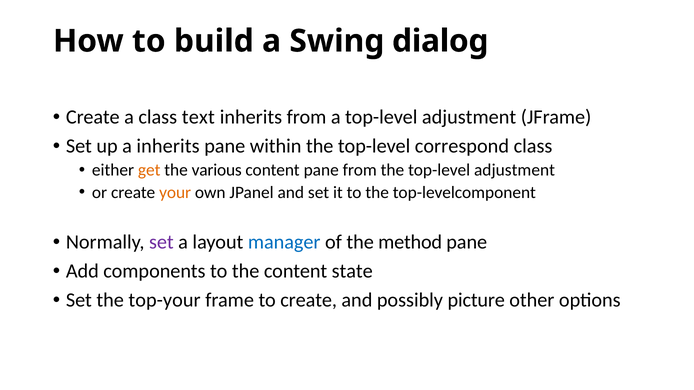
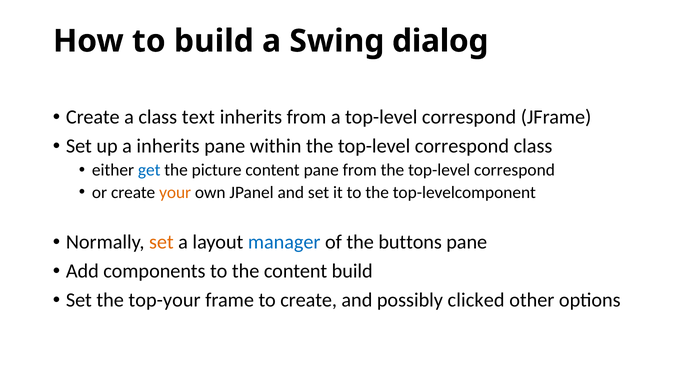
a top-level adjustment: adjustment -> correspond
get colour: orange -> blue
various: various -> picture
from the top-level adjustment: adjustment -> correspond
set at (161, 242) colour: purple -> orange
method: method -> buttons
content state: state -> build
picture: picture -> clicked
